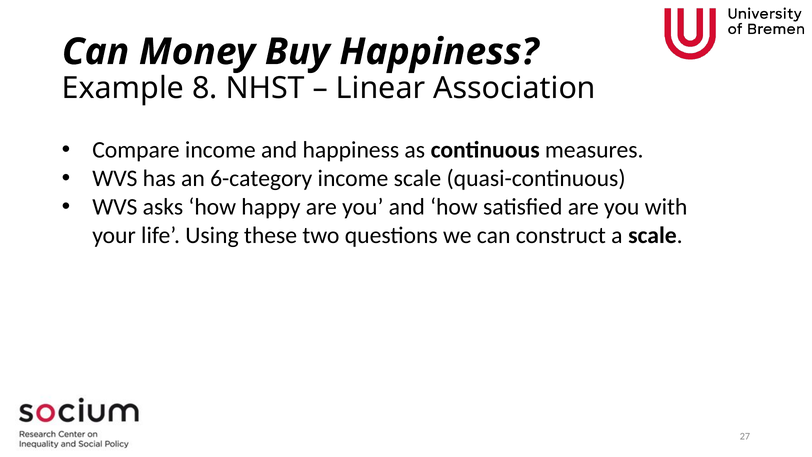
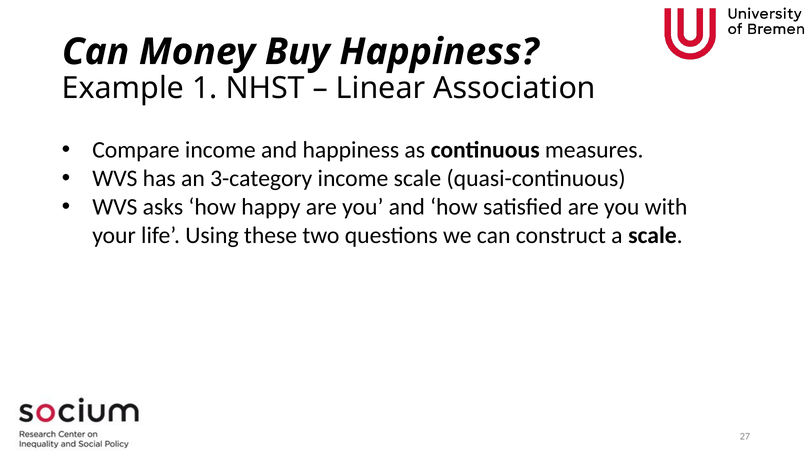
8: 8 -> 1
6-category: 6-category -> 3-category
